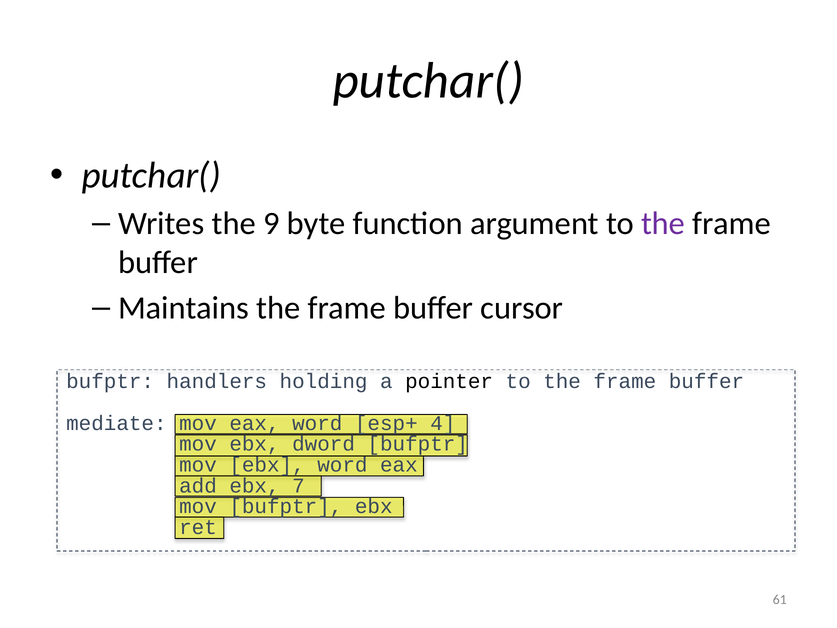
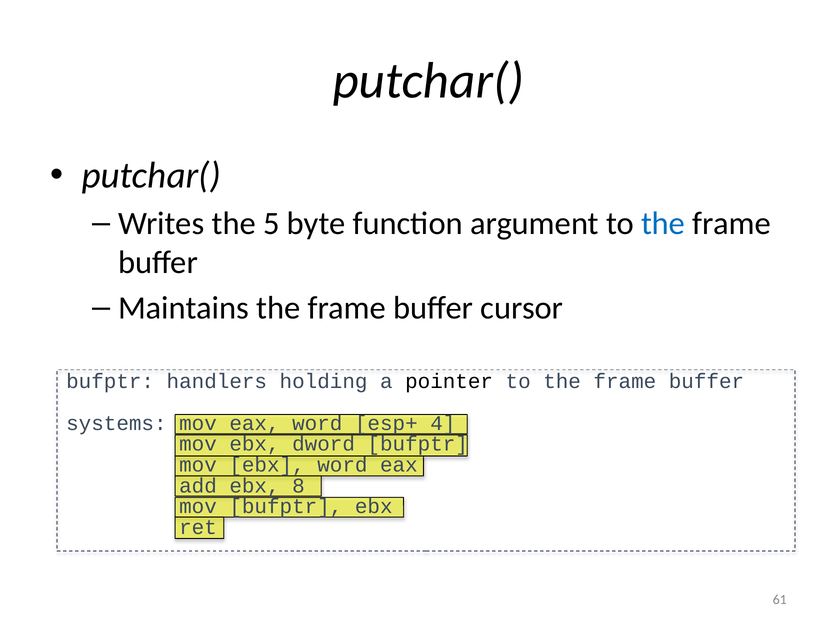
9: 9 -> 5
the at (663, 224) colour: purple -> blue
mediate: mediate -> systems
7: 7 -> 8
